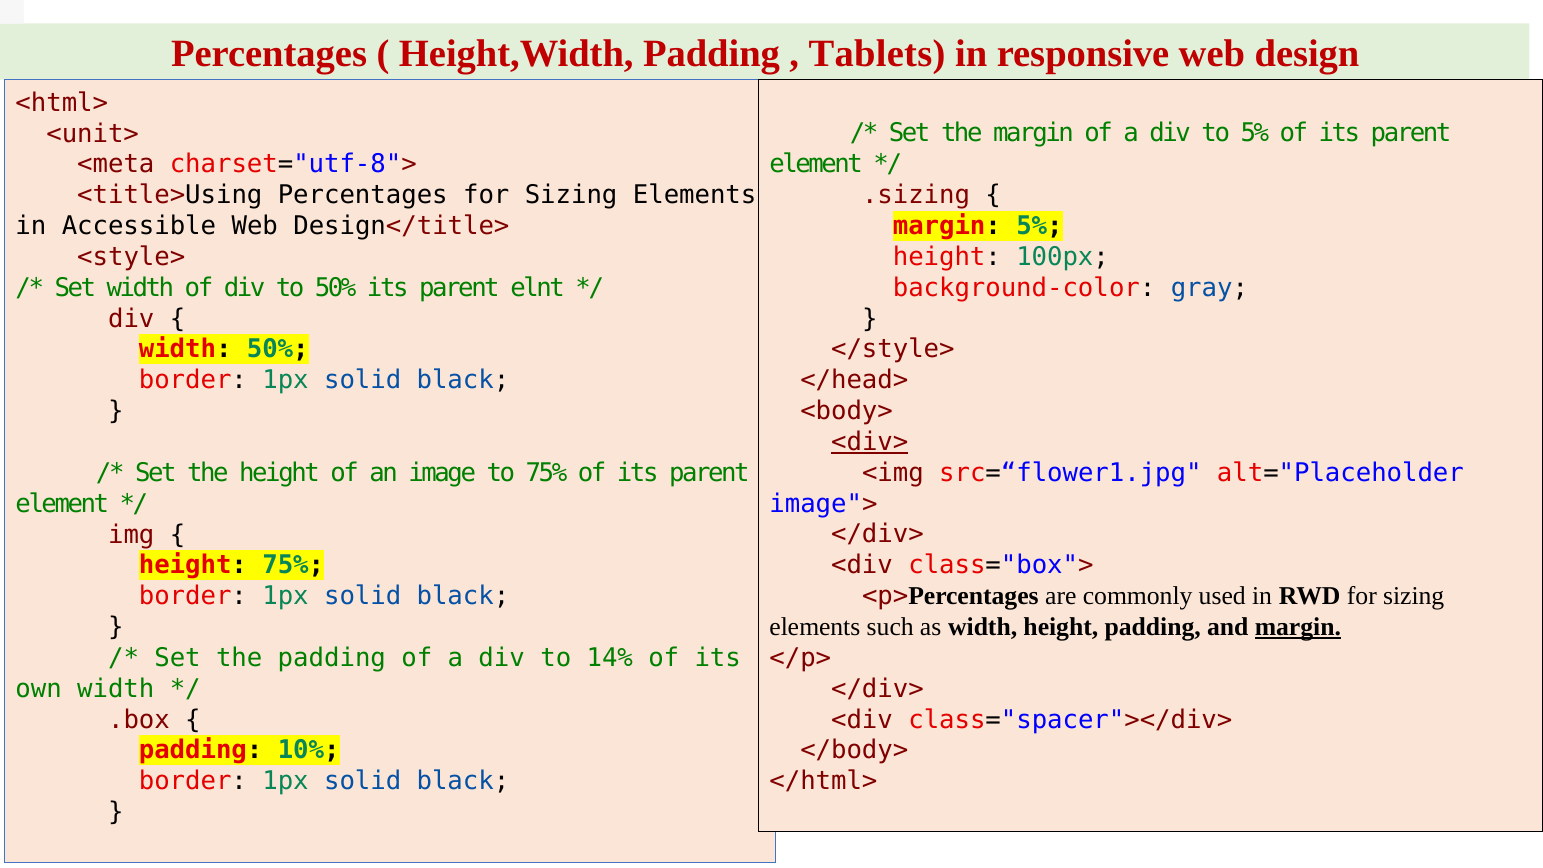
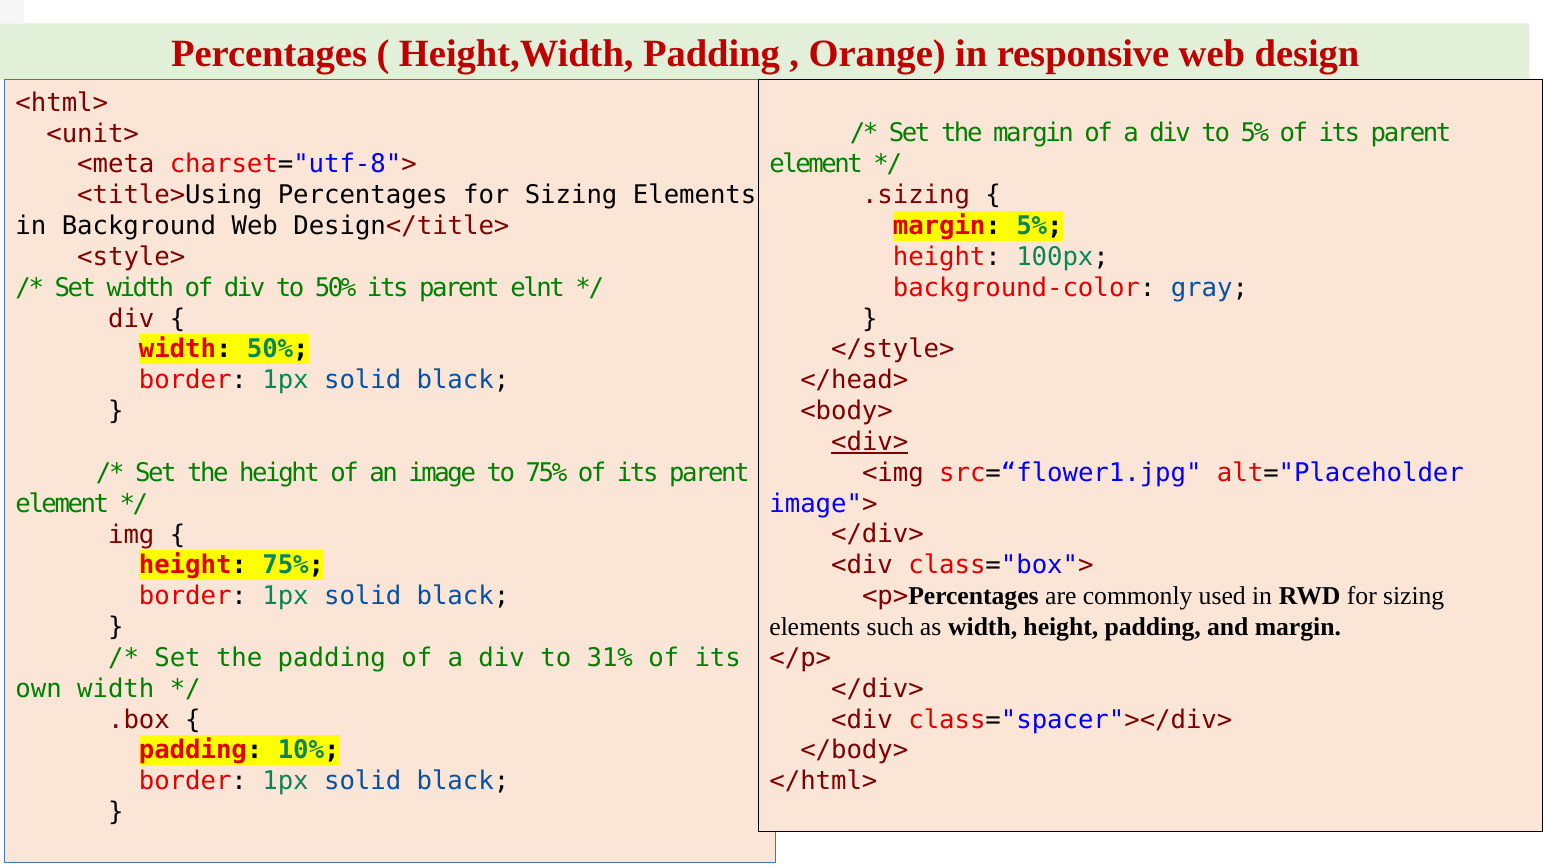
Tablets: Tablets -> Orange
Accessible: Accessible -> Background
margin at (1298, 627) underline: present -> none
14%: 14% -> 31%
